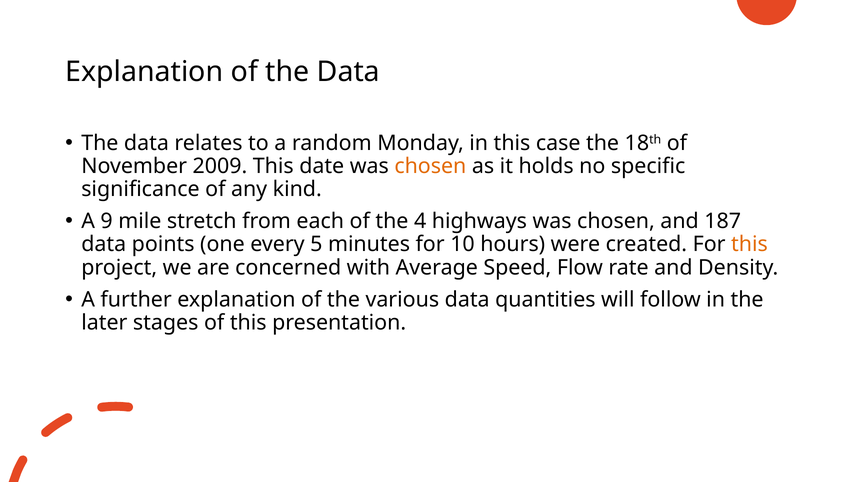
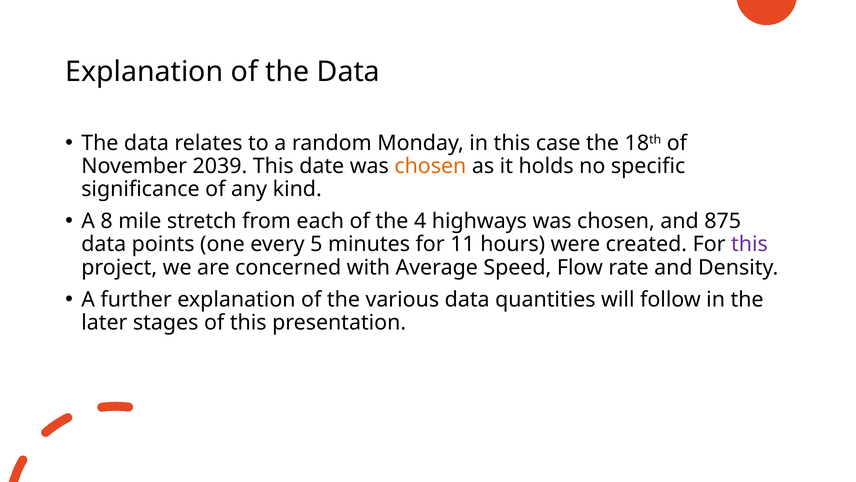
2009: 2009 -> 2039
9: 9 -> 8
187: 187 -> 875
10: 10 -> 11
this at (749, 244) colour: orange -> purple
